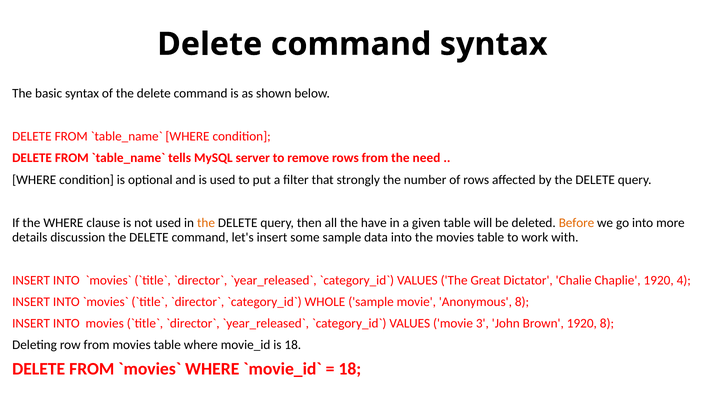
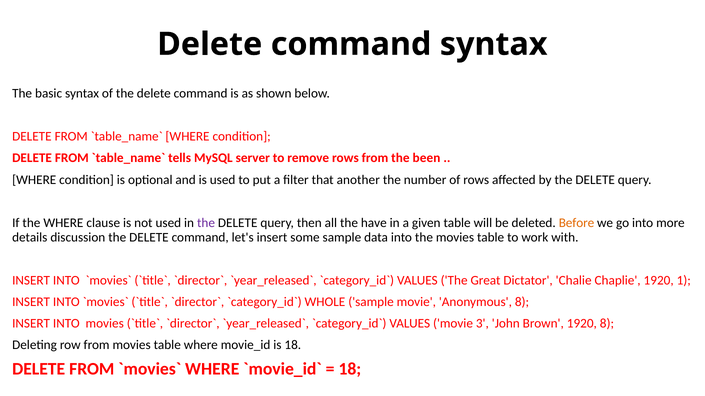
need: need -> been
strongly: strongly -> another
the at (206, 223) colour: orange -> purple
4: 4 -> 1
